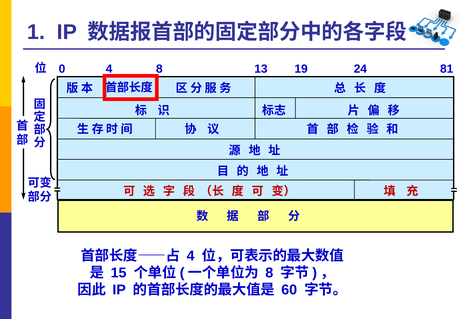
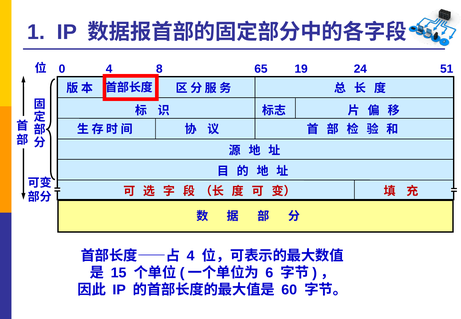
13: 13 -> 65
81: 81 -> 51
8 at (269, 273): 8 -> 6
